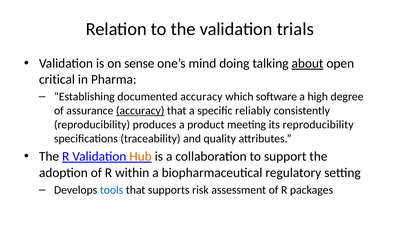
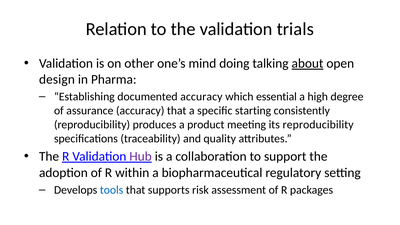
sense: sense -> other
critical: critical -> design
software: software -> essential
accuracy at (140, 111) underline: present -> none
reliably: reliably -> starting
Hub colour: orange -> purple
